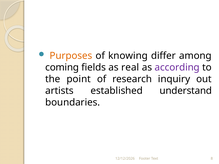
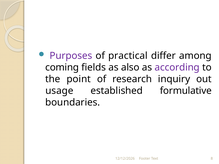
Purposes colour: orange -> purple
knowing: knowing -> practical
real: real -> also
artists: artists -> usage
understand: understand -> formulative
